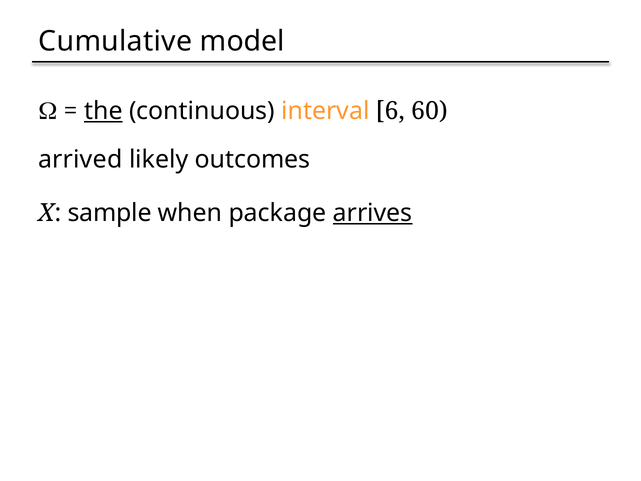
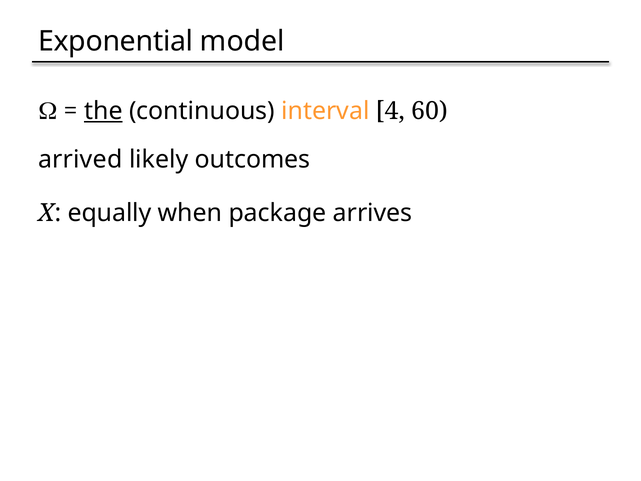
Cumulative: Cumulative -> Exponential
6: 6 -> 4
sample: sample -> equally
arrives underline: present -> none
